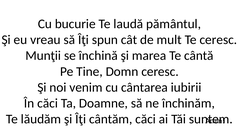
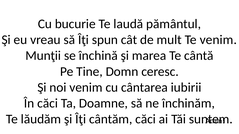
Te ceresc: ceresc -> venim
